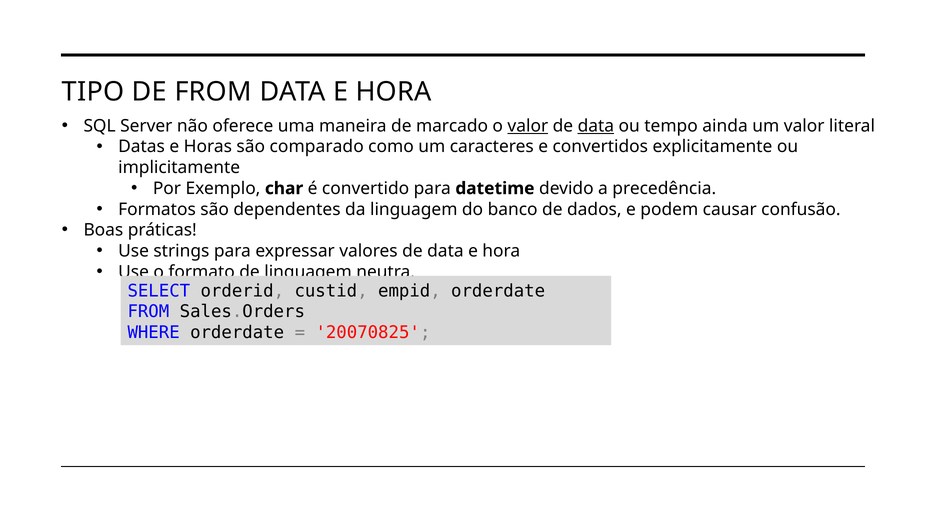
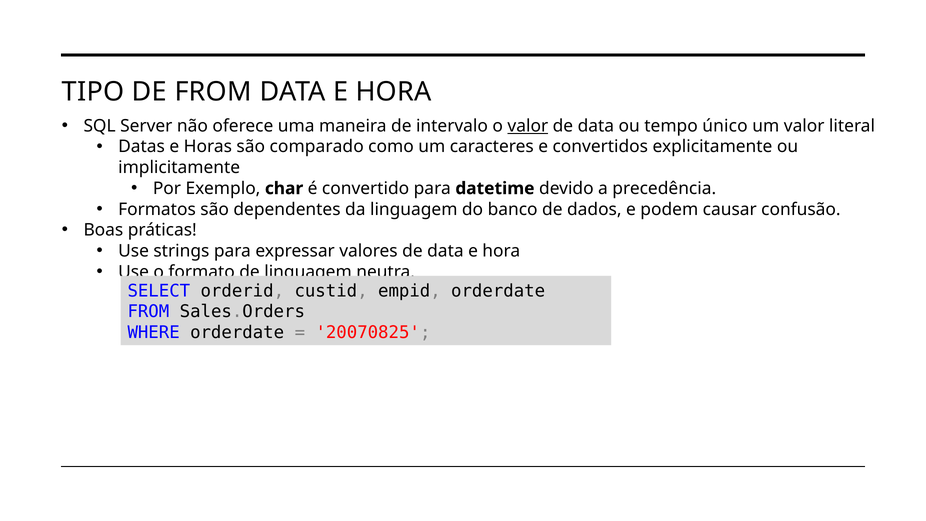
marcado: marcado -> intervalo
data at (596, 126) underline: present -> none
ainda: ainda -> único
